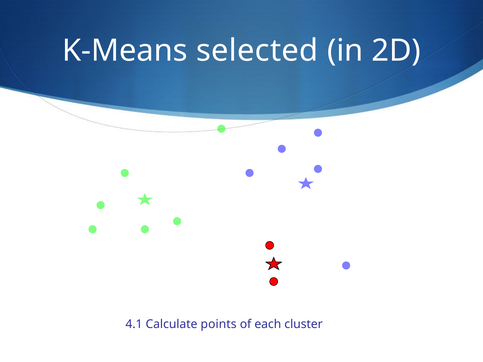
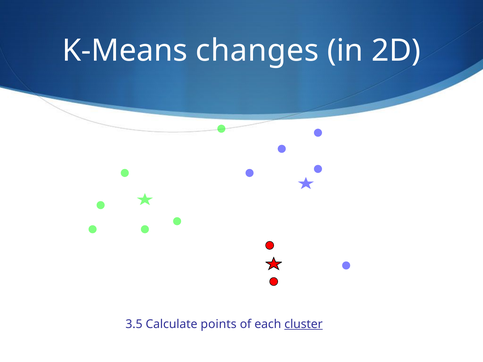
selected: selected -> changes
4.1: 4.1 -> 3.5
cluster underline: none -> present
